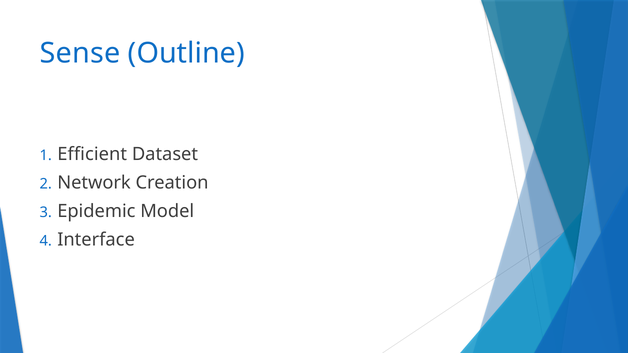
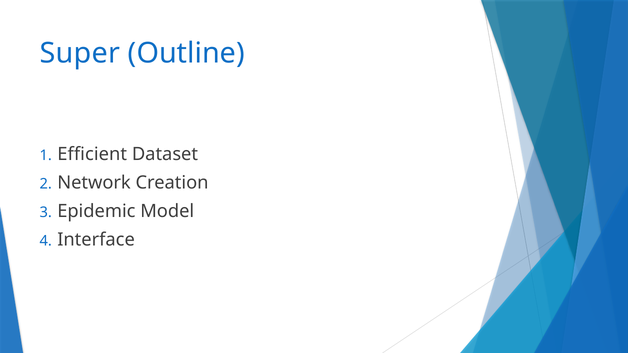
Sense: Sense -> Super
